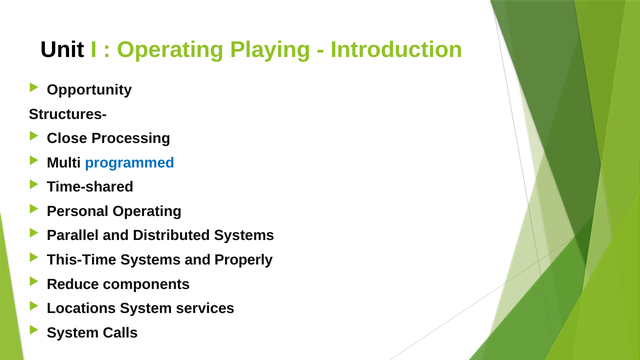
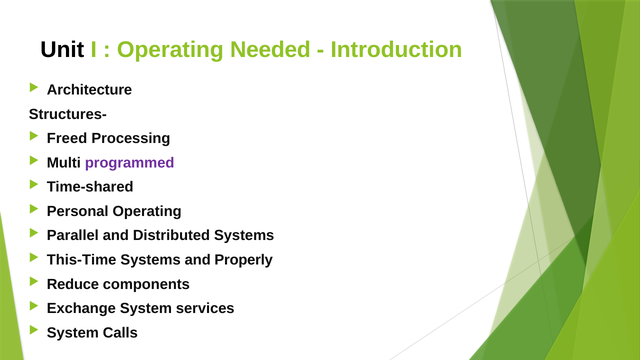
Playing: Playing -> Needed
Opportunity: Opportunity -> Architecture
Close: Close -> Freed
programmed colour: blue -> purple
Locations: Locations -> Exchange
